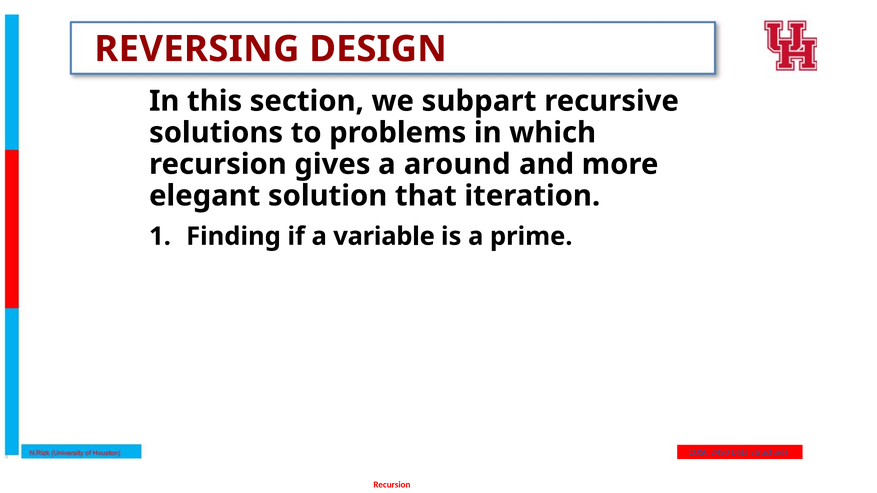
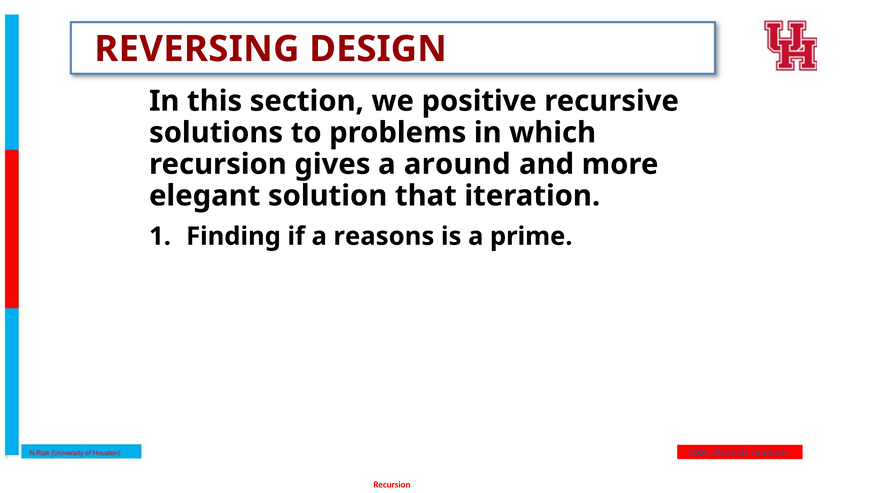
subpart: subpart -> positive
variable: variable -> reasons
